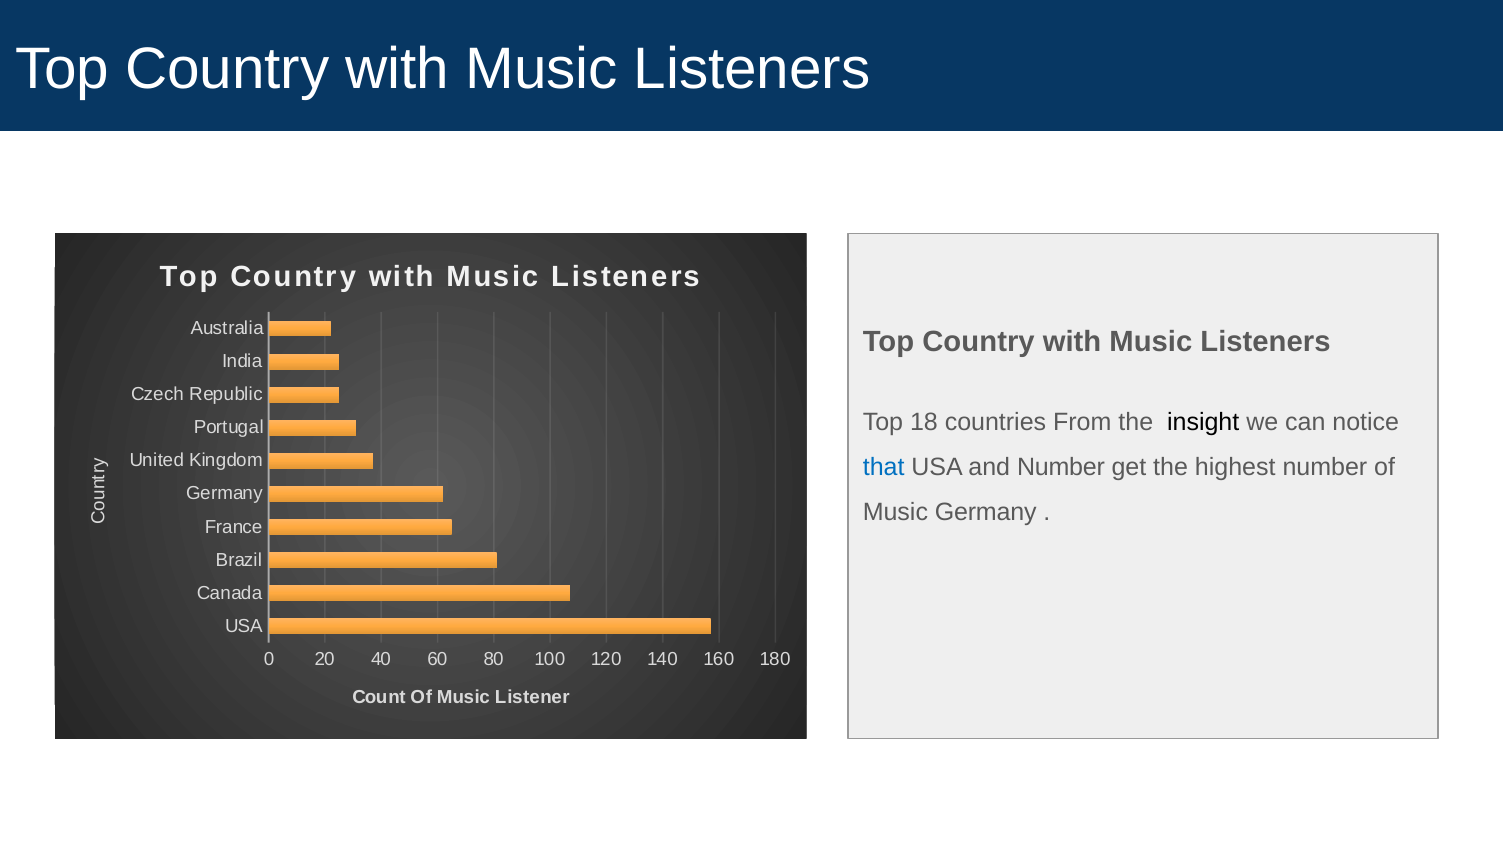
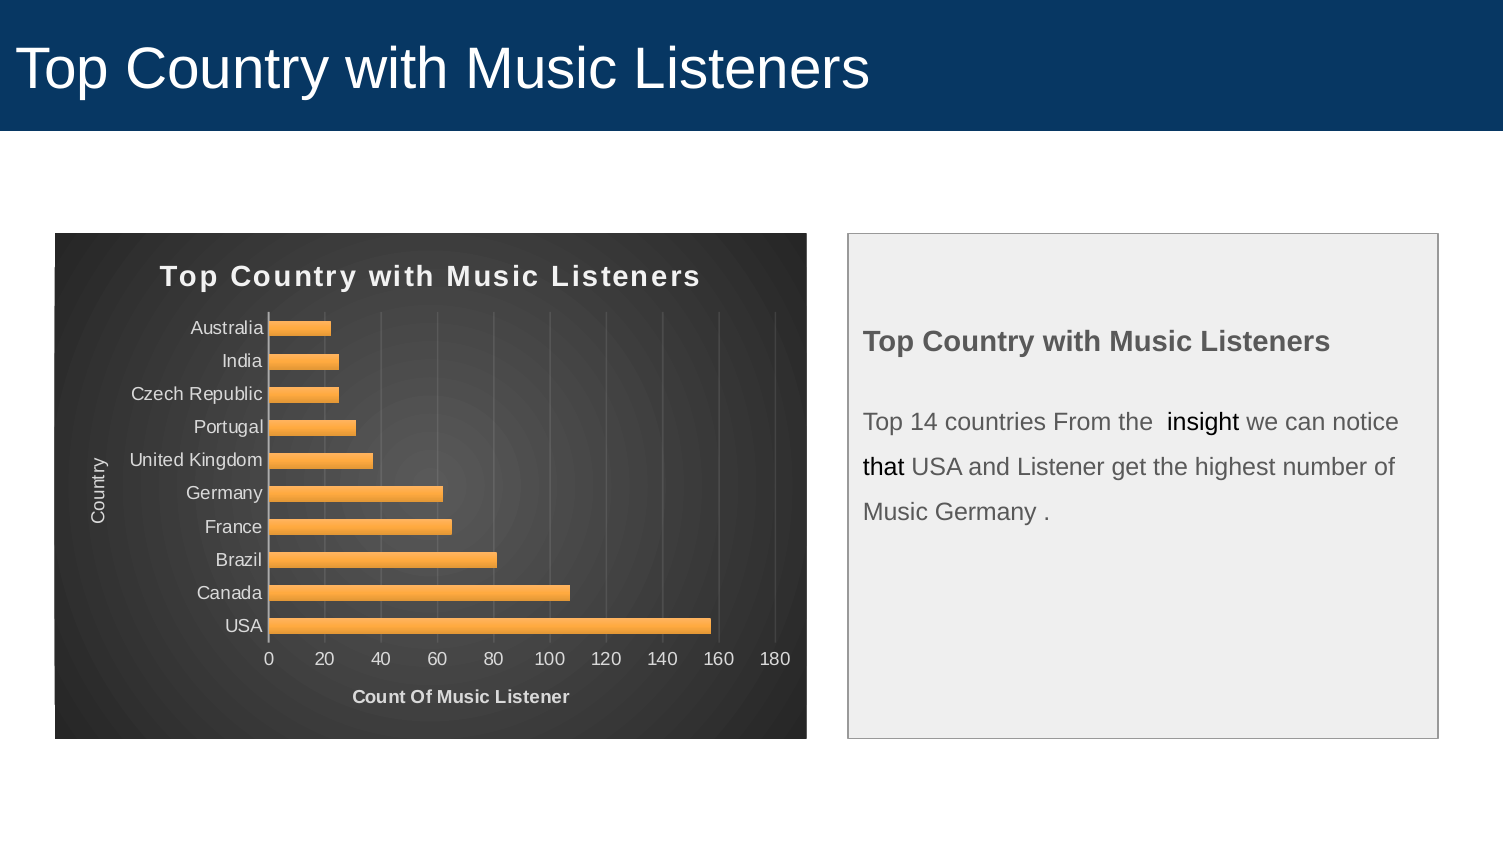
18: 18 -> 14
that colour: blue -> black
and Number: Number -> Listener
